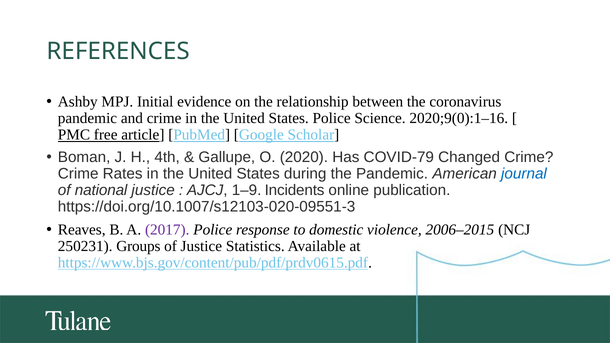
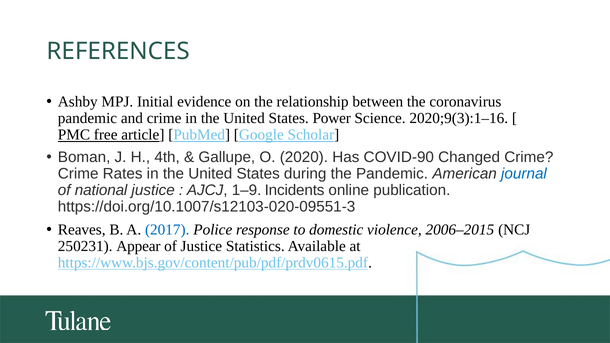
States Police: Police -> Power
2020;9(0):1–16: 2020;9(0):1–16 -> 2020;9(3):1–16
COVID-79: COVID-79 -> COVID-90
2017 colour: purple -> blue
Groups: Groups -> Appear
